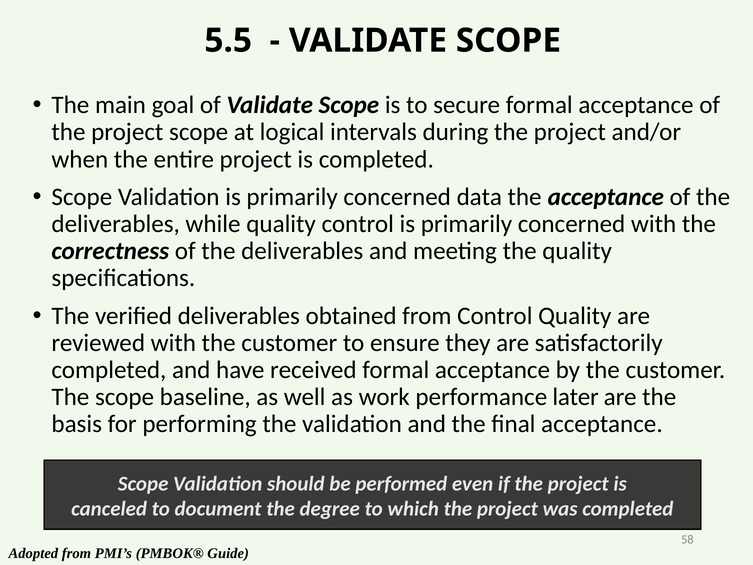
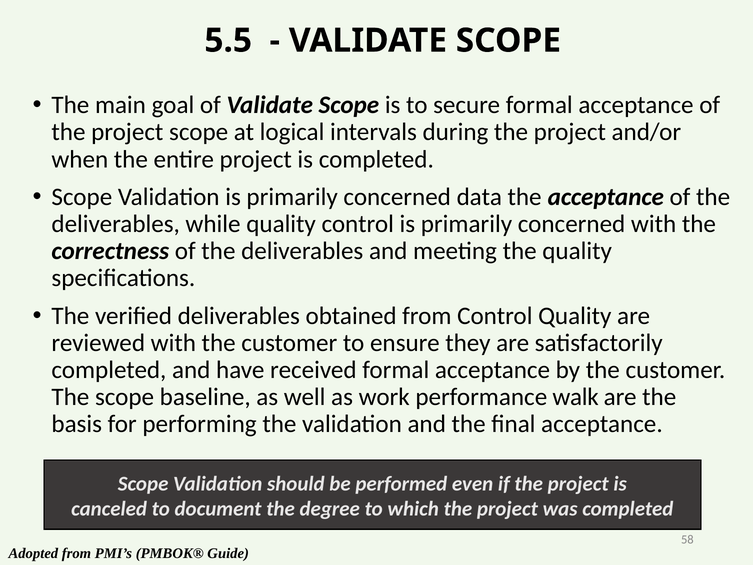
later: later -> walk
